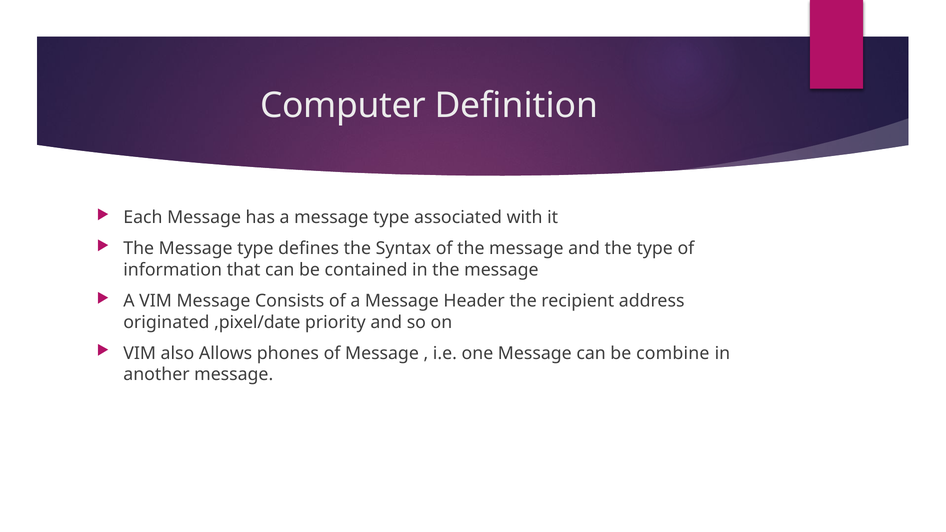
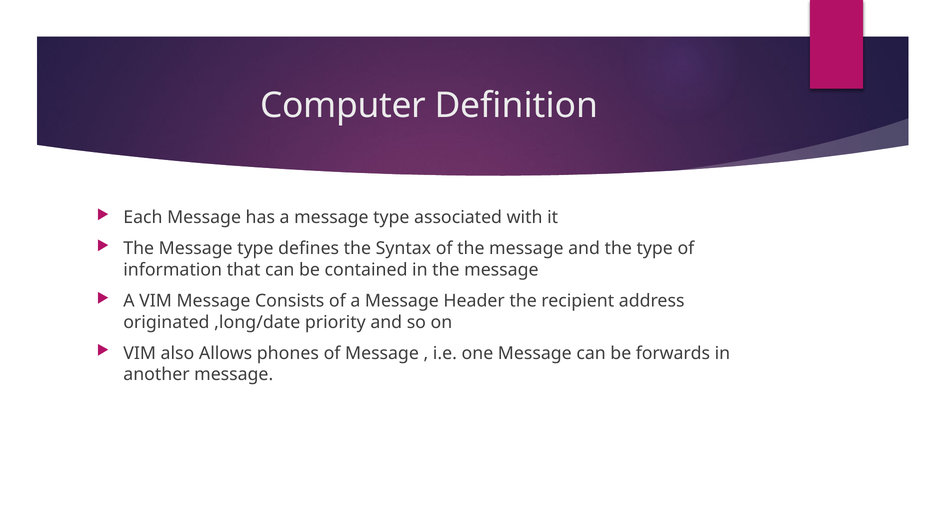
,pixel/date: ,pixel/date -> ,long/date
combine: combine -> forwards
